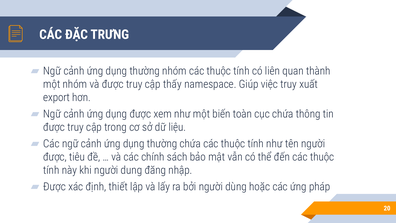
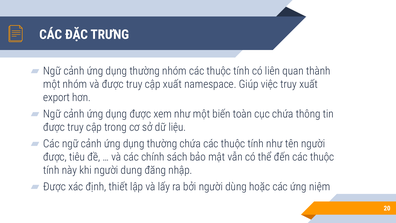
cập thấy: thấy -> xuất
pháp: pháp -> niệm
